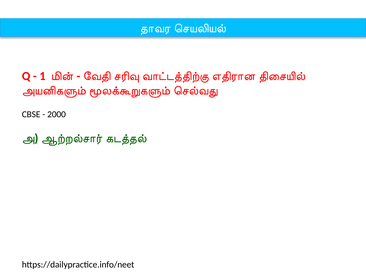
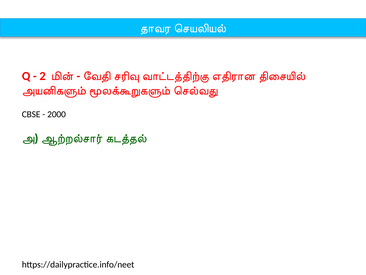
1: 1 -> 2
